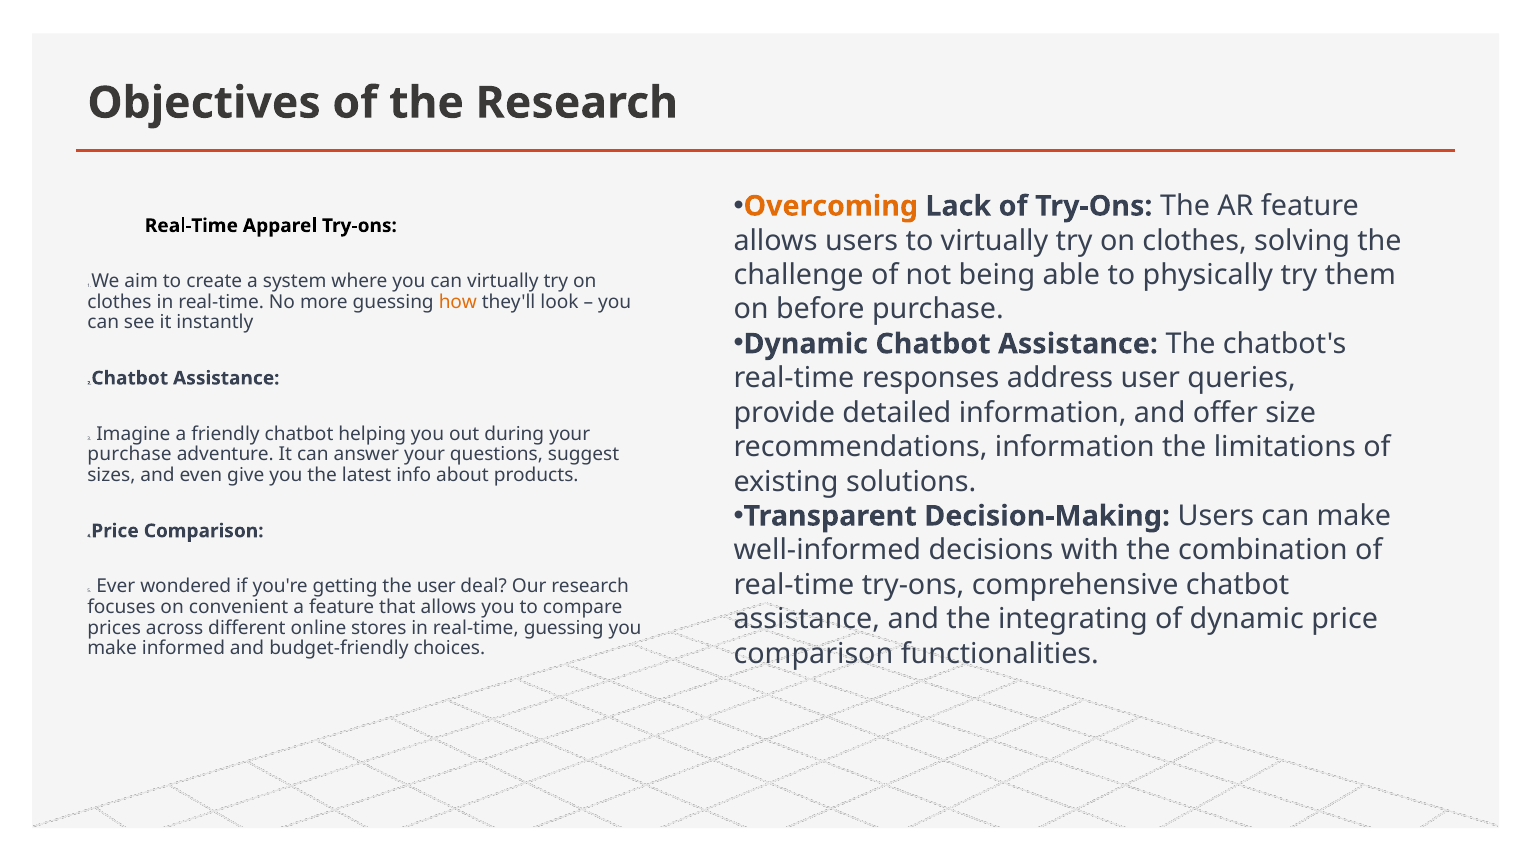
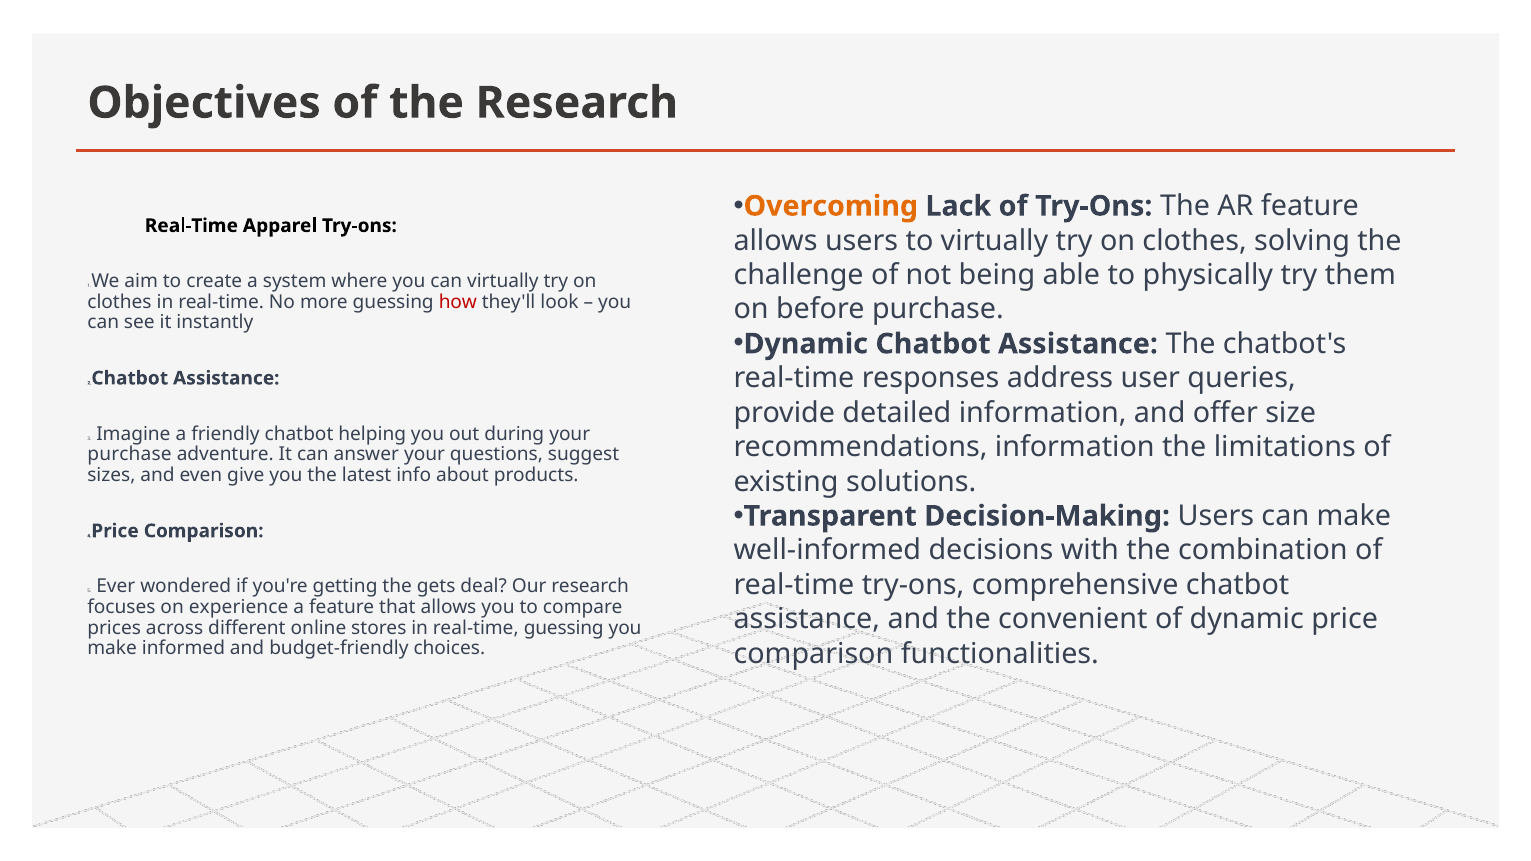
how colour: orange -> red
the user: user -> gets
convenient: convenient -> experience
integrating: integrating -> convenient
